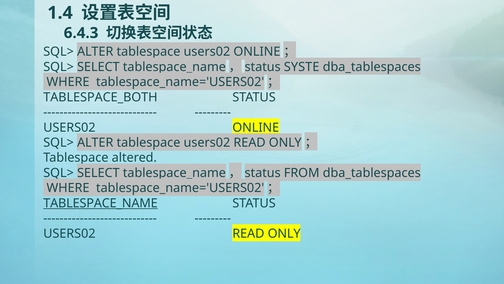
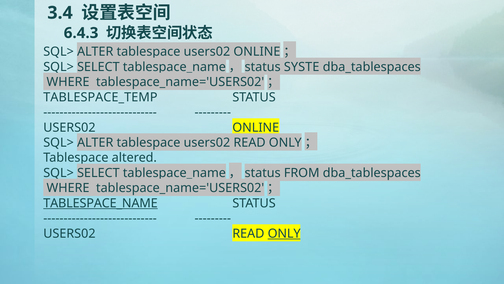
1.4: 1.4 -> 3.4
TABLESPACE_BOTH: TABLESPACE_BOTH -> TABLESPACE_TEMP
ONLY at (284, 233) underline: none -> present
